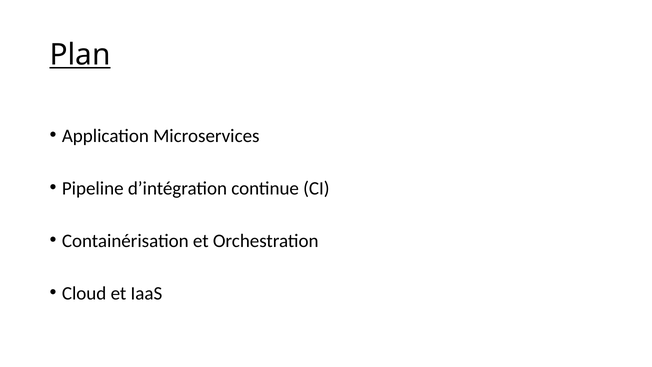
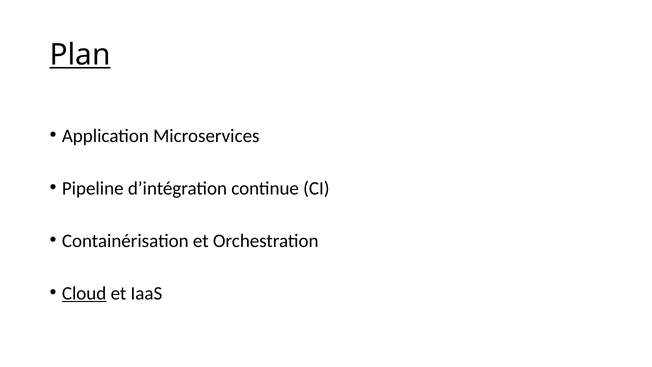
Cloud underline: none -> present
